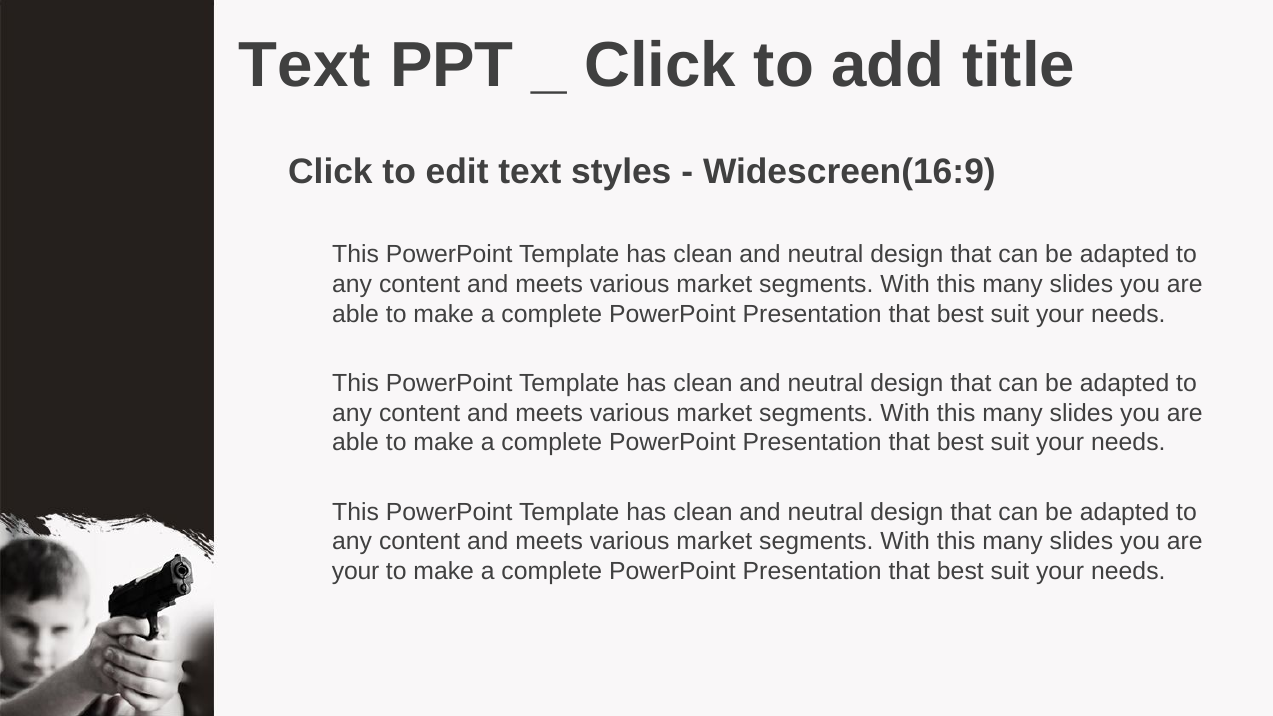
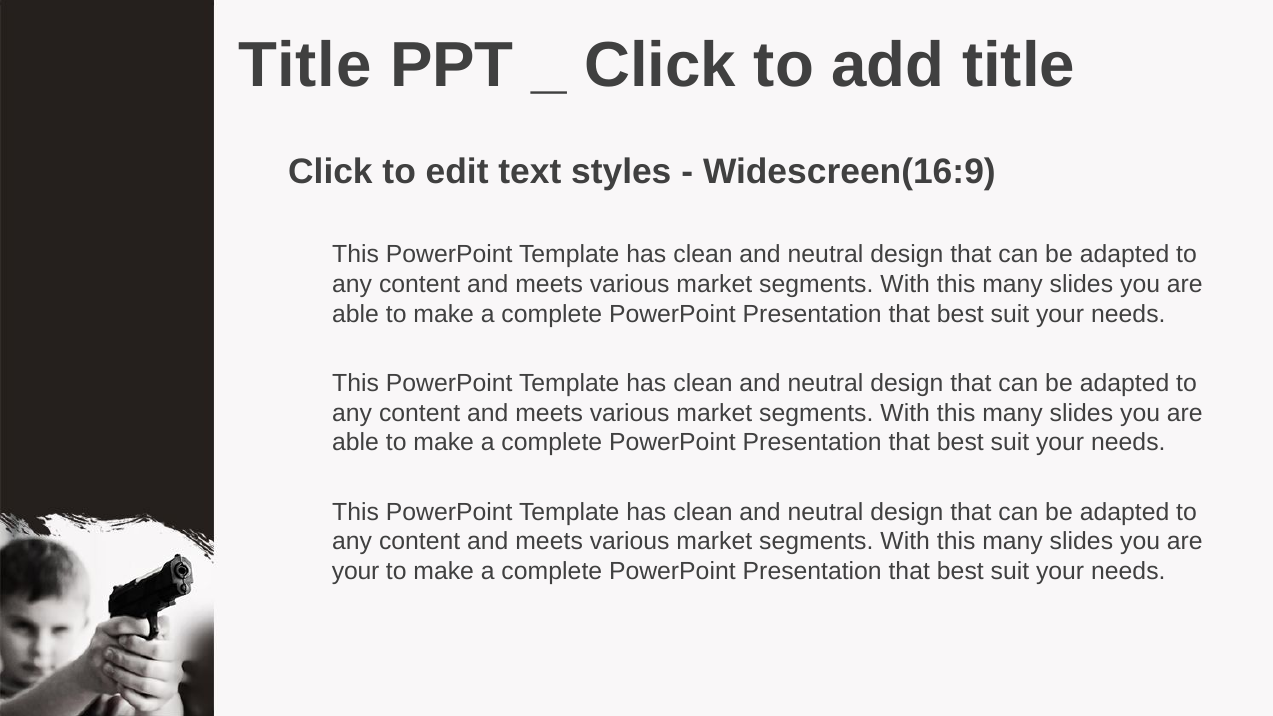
Text at (305, 66): Text -> Title
